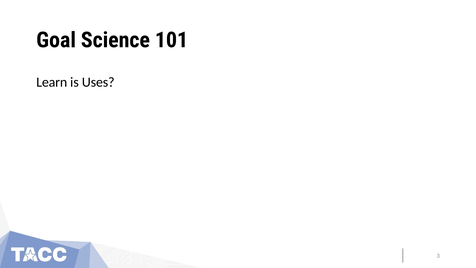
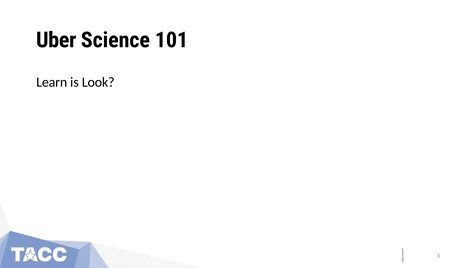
Goal: Goal -> Uber
Uses: Uses -> Look
